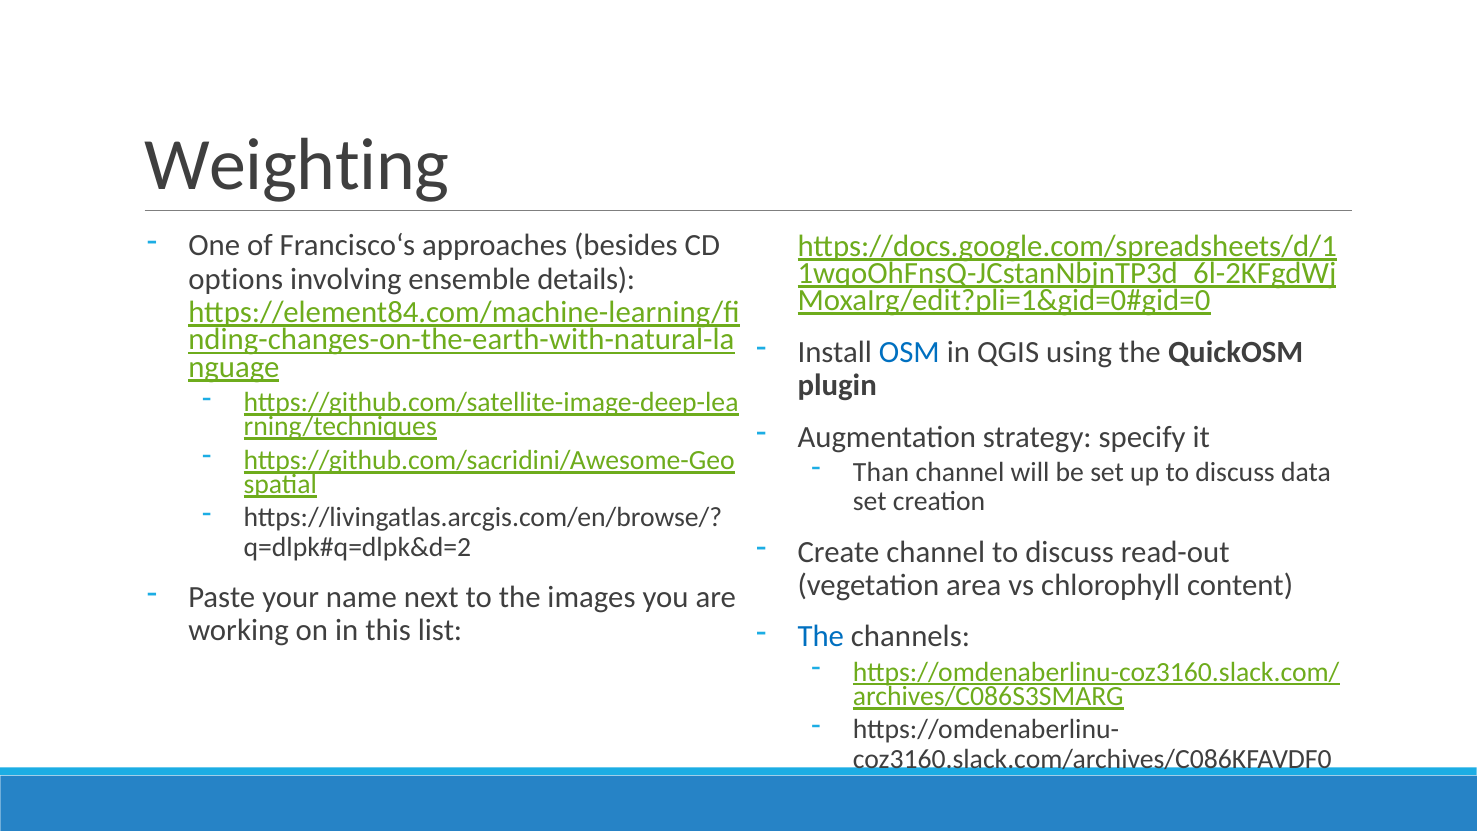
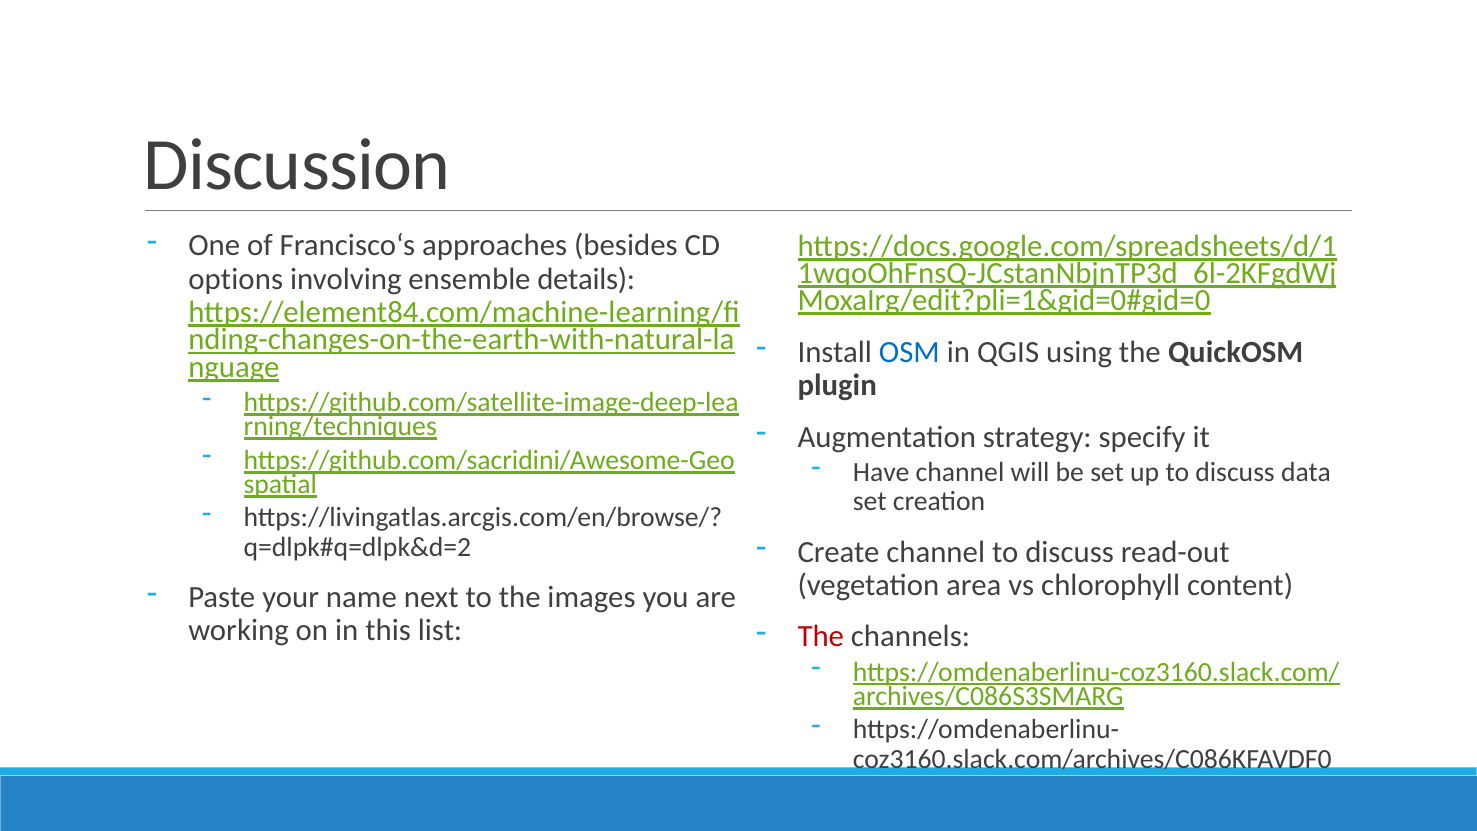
Weighting: Weighting -> Discussion
Than: Than -> Have
The at (821, 637) colour: blue -> red
